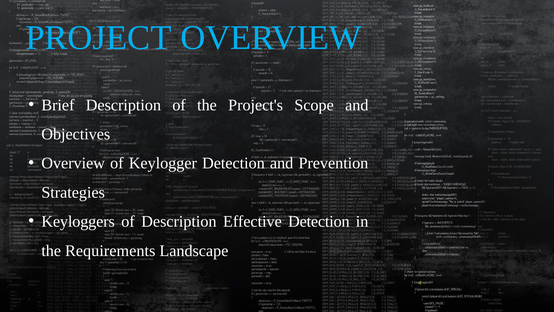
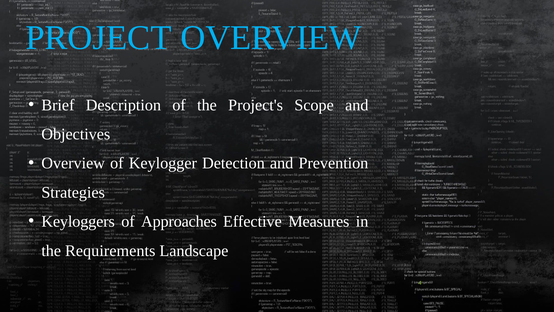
of Description: Description -> Approaches
Effective Detection: Detection -> Measures
